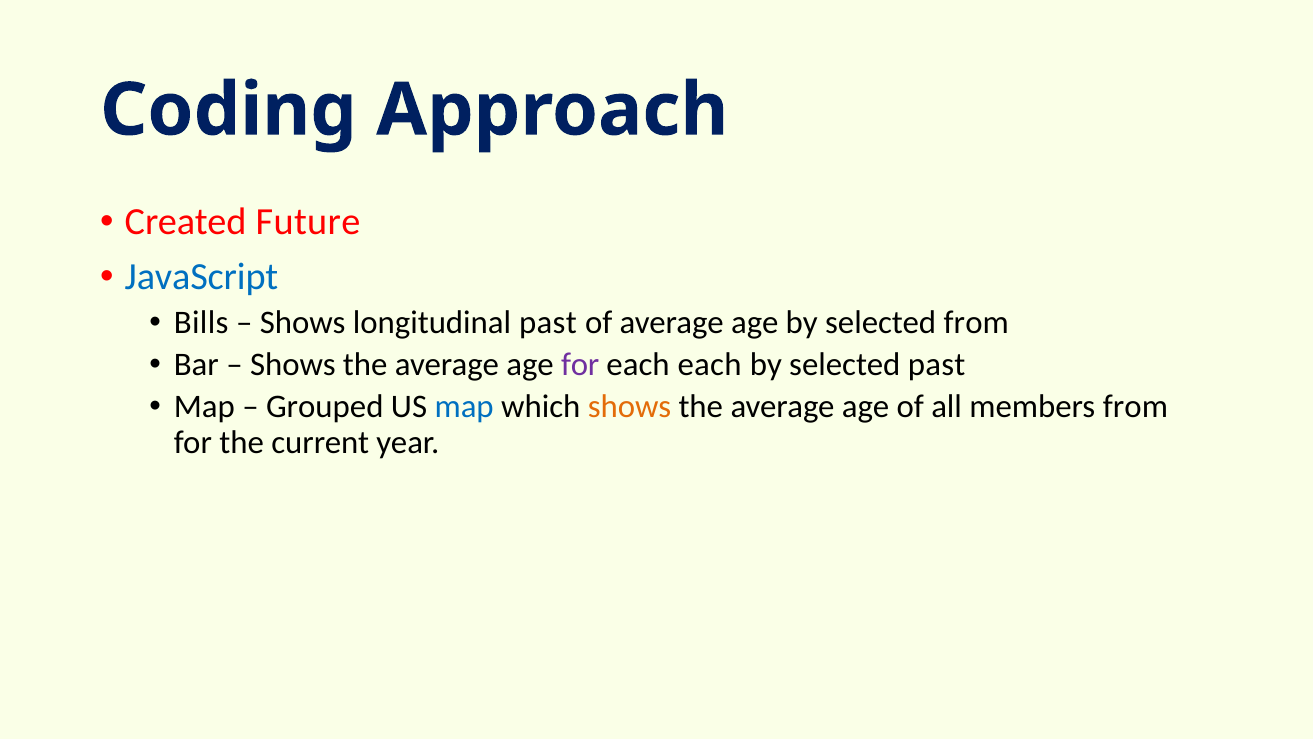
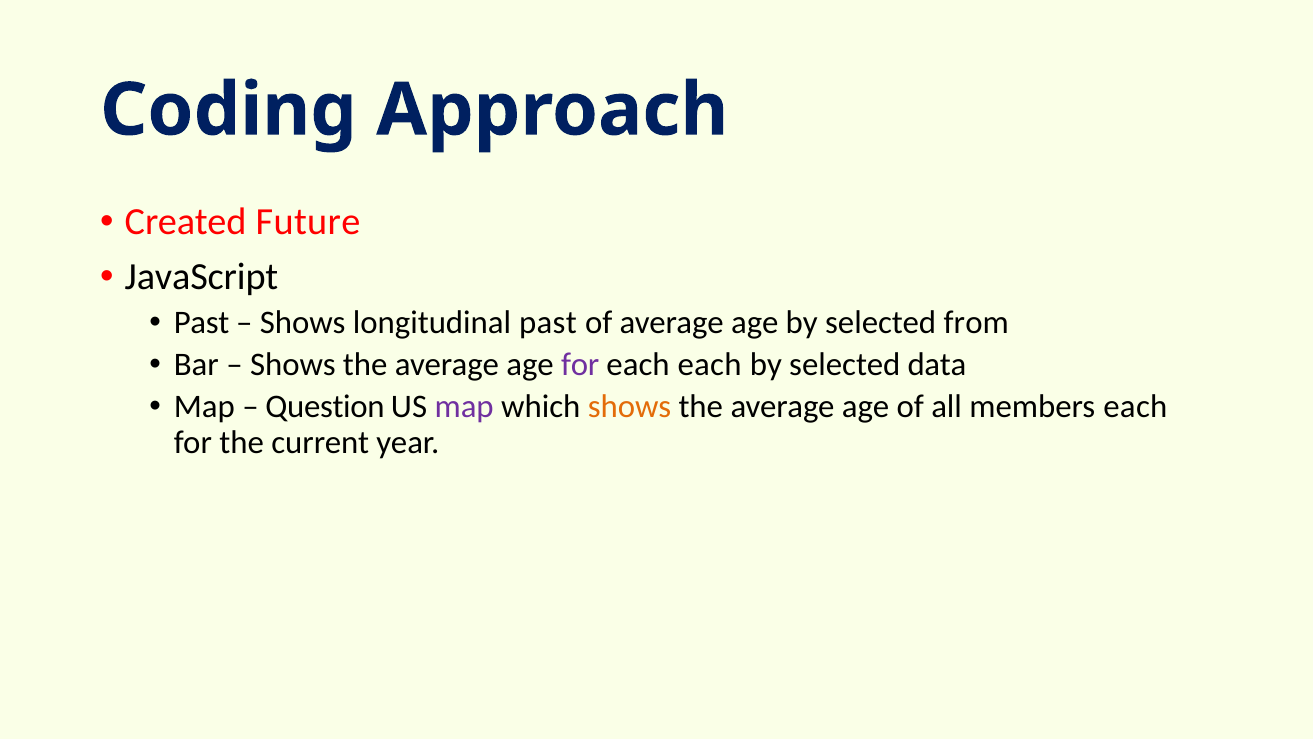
JavaScript colour: blue -> black
Bills at (201, 322): Bills -> Past
selected past: past -> data
Grouped: Grouped -> Question
map at (464, 407) colour: blue -> purple
members from: from -> each
